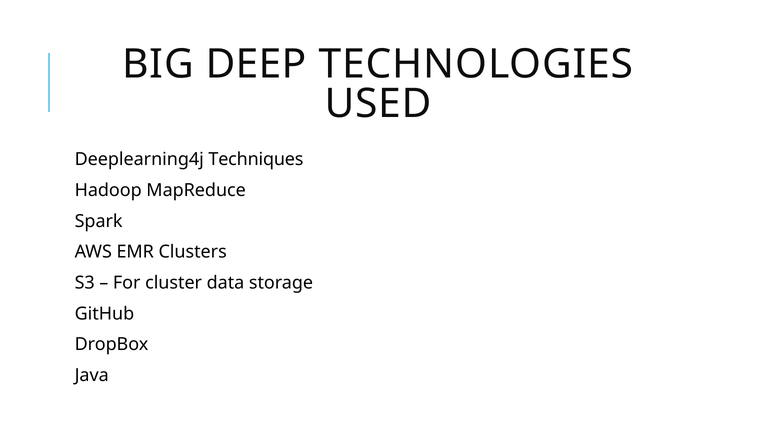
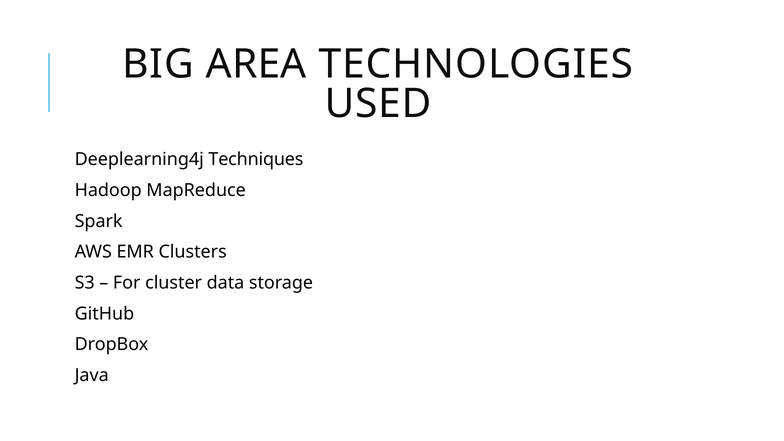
DEEP: DEEP -> AREA
